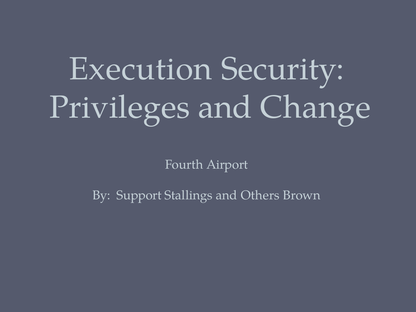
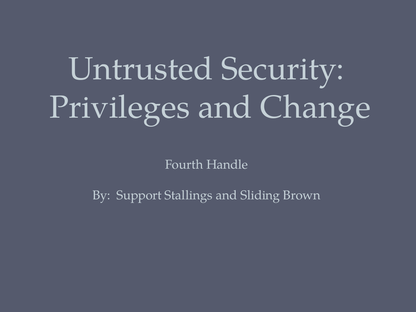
Execution: Execution -> Untrusted
Airport: Airport -> Handle
Others: Others -> Sliding
